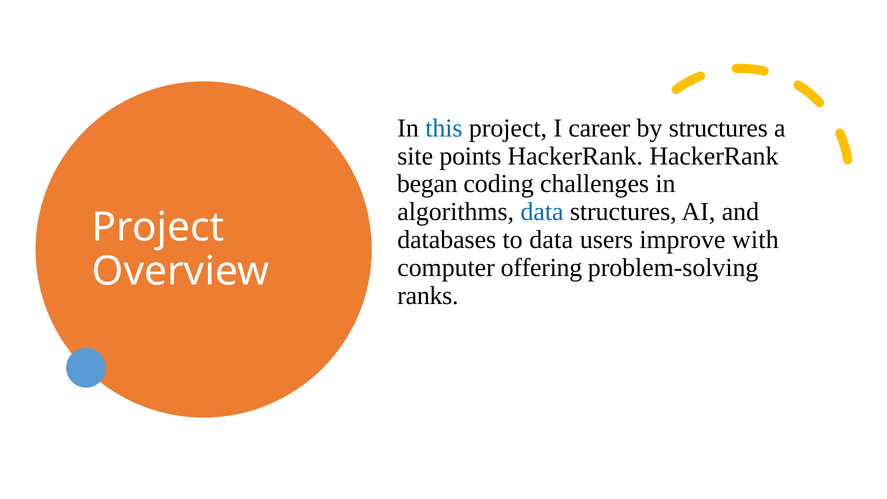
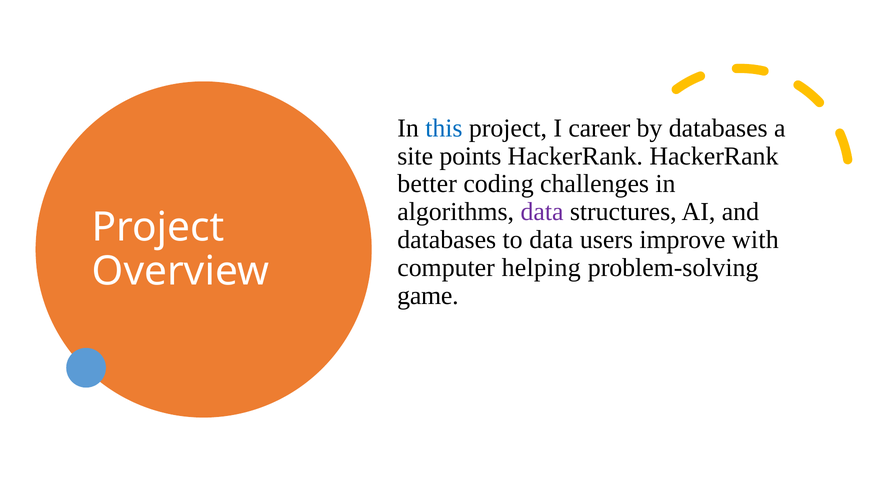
by structures: structures -> databases
began: began -> better
data at (542, 212) colour: blue -> purple
offering: offering -> helping
ranks: ranks -> game
